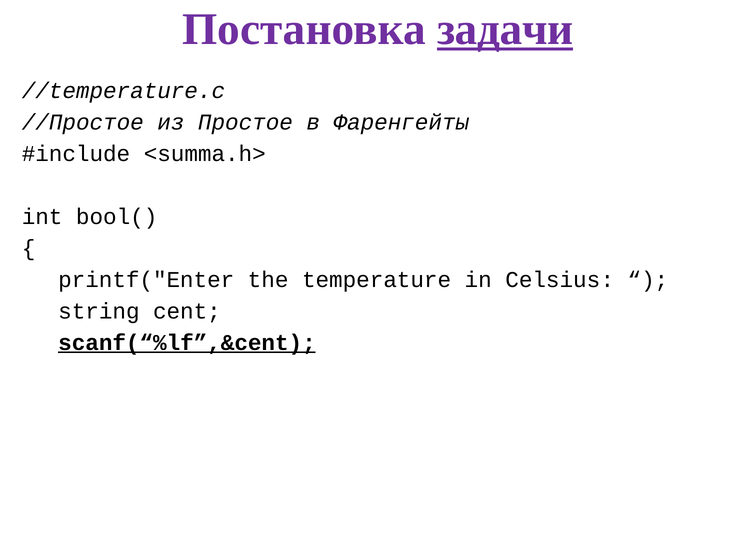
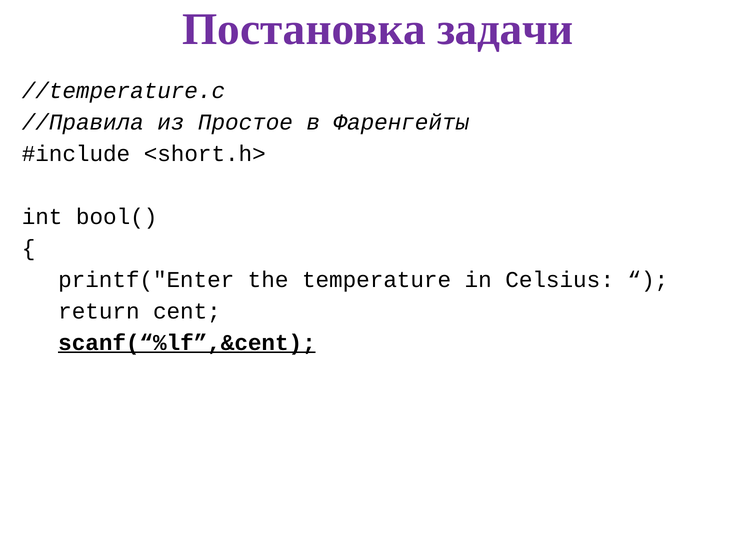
задачи underline: present -> none
//Простое: //Простое -> //Правила
<summa.h>: <summa.h> -> <short.h>
string: string -> return
